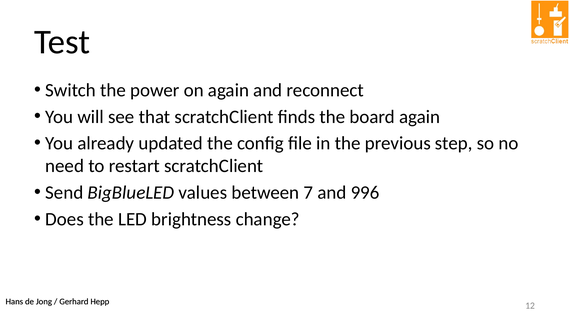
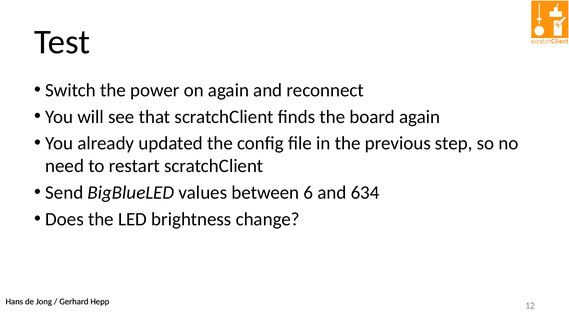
7: 7 -> 6
996: 996 -> 634
